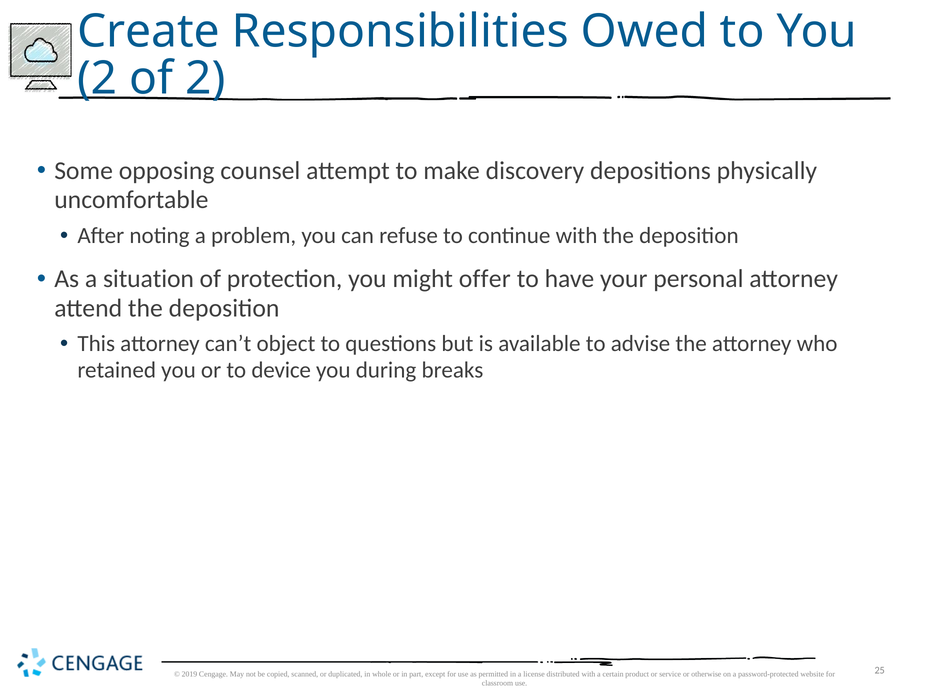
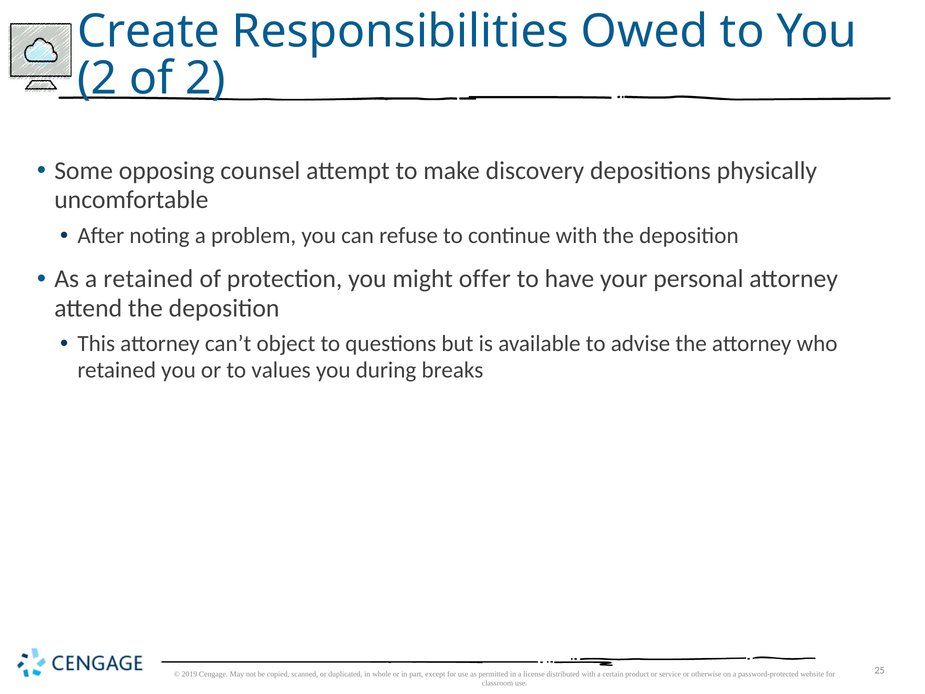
a situation: situation -> retained
device: device -> values
